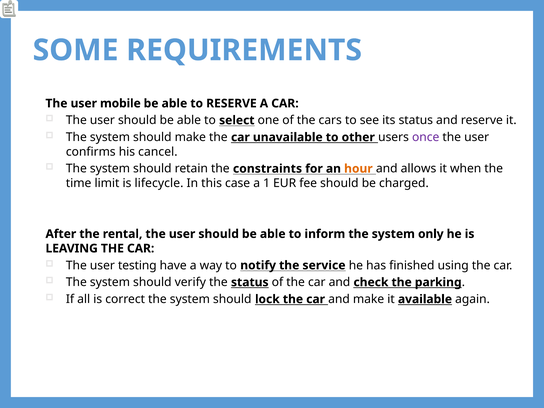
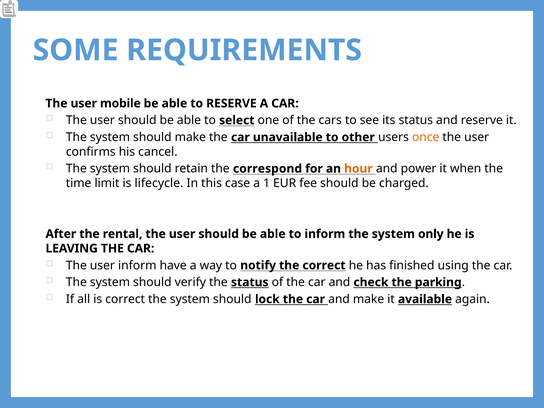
once colour: purple -> orange
constraints: constraints -> correspond
allows: allows -> power
user testing: testing -> inform
the service: service -> correct
